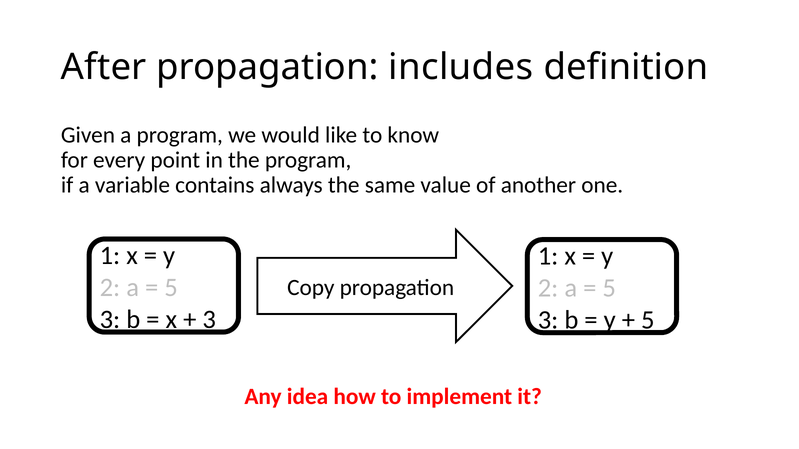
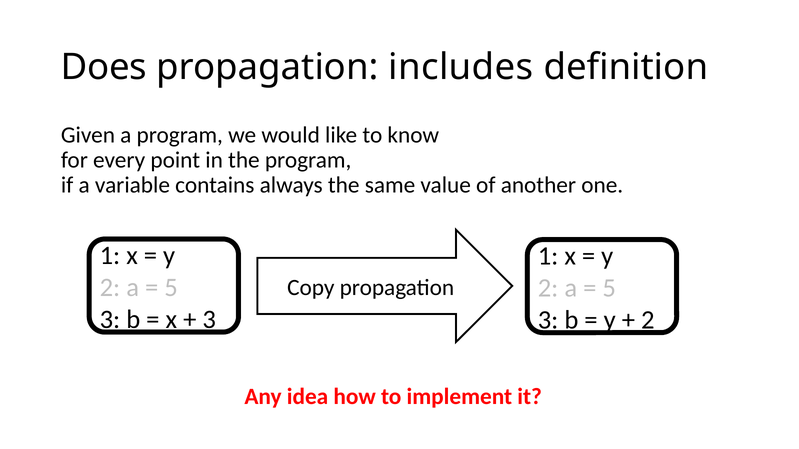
After: After -> Does
5 at (648, 320): 5 -> 2
